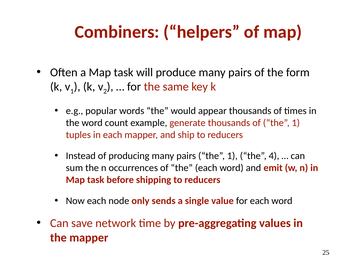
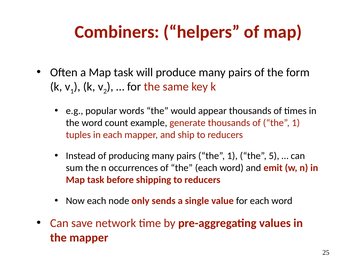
4: 4 -> 5
